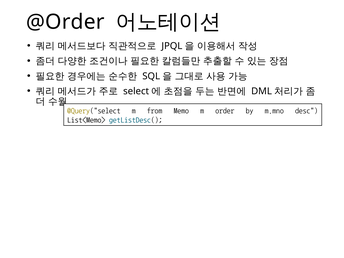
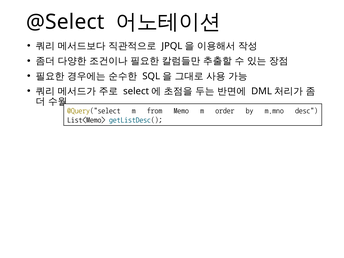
@Order: @Order -> @Select
